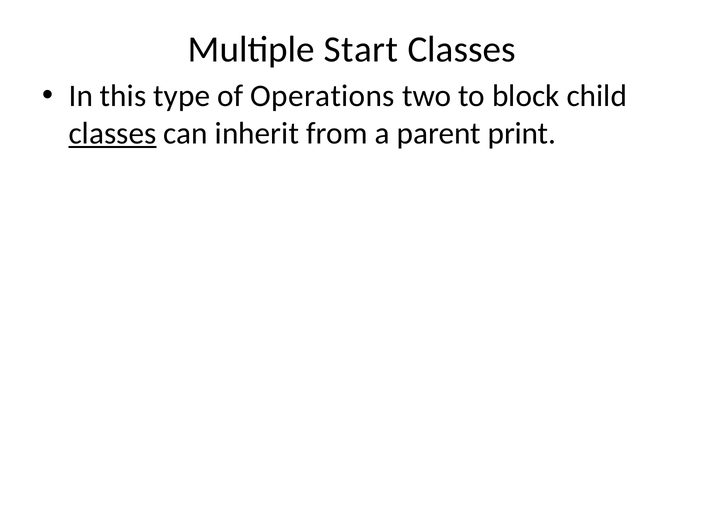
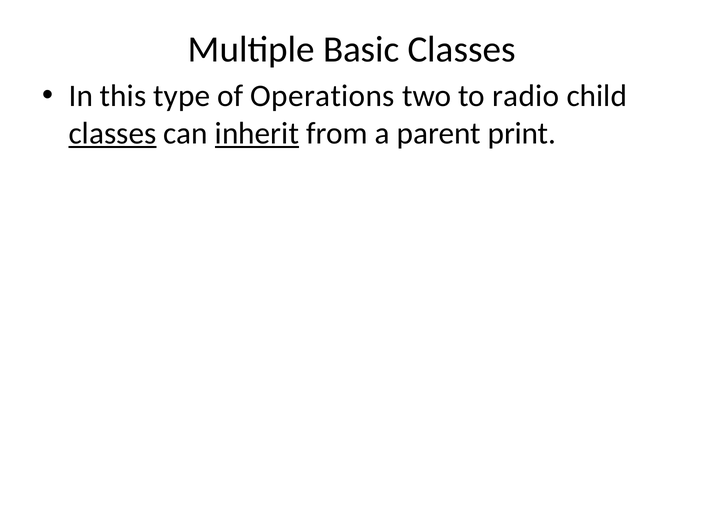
Start: Start -> Basic
block: block -> radio
inherit underline: none -> present
